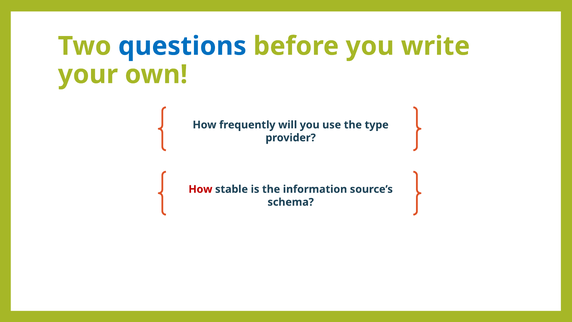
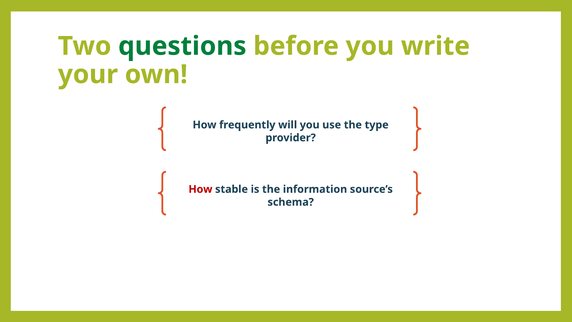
questions colour: blue -> green
